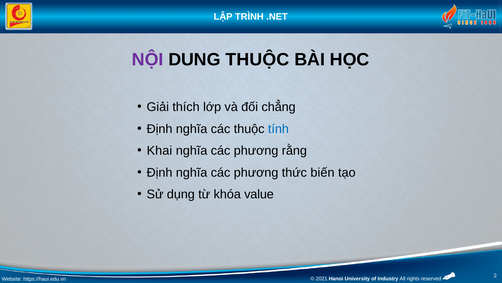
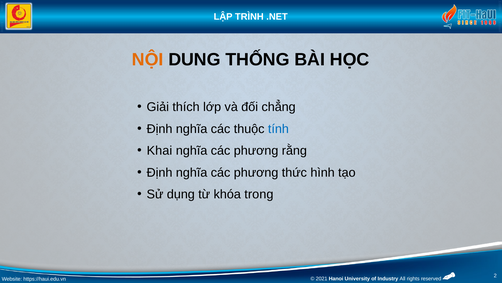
NỘI colour: purple -> orange
DUNG THUỘC: THUỘC -> THỐNG
biến: biến -> hình
value: value -> trong
